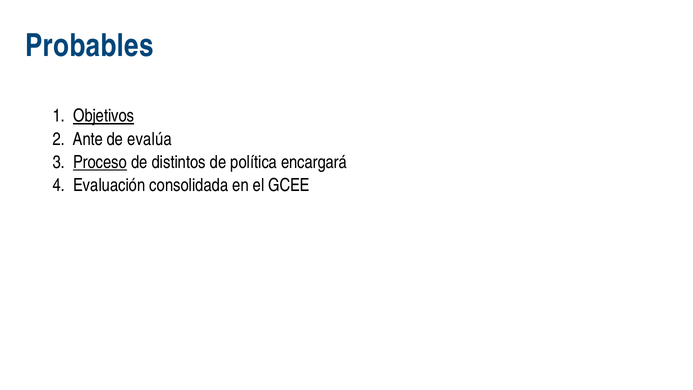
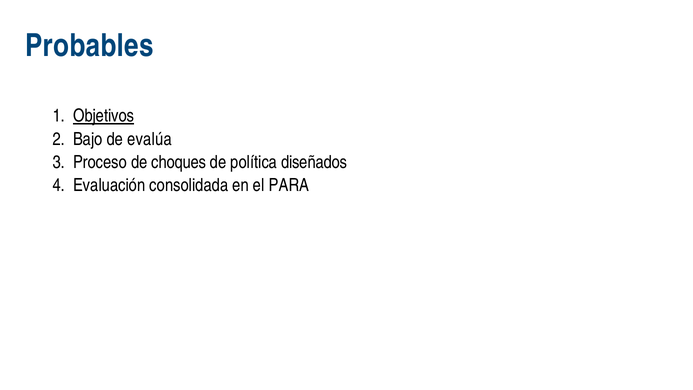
Ante: Ante -> Bajo
Proceso underline: present -> none
distintos: distintos -> choques
encargará: encargará -> diseñados
GCEE: GCEE -> PARA
